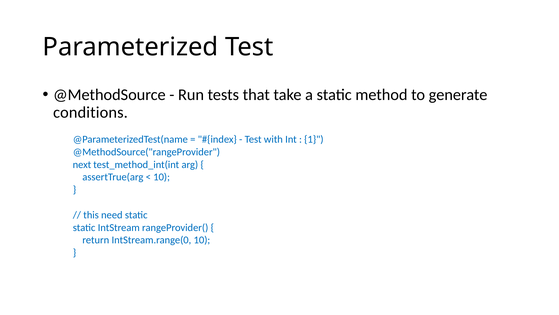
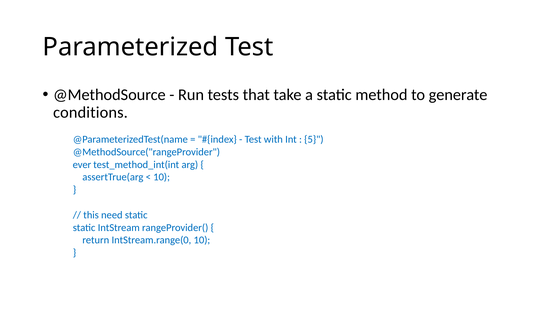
1: 1 -> 5
next: next -> ever
